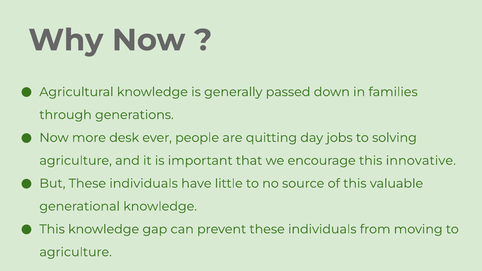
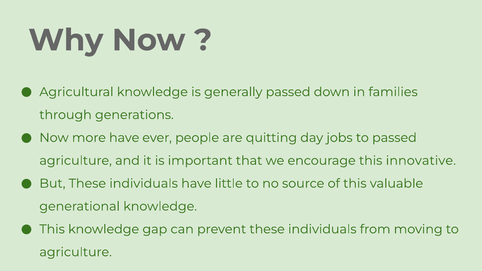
more desk: desk -> have
to solving: solving -> passed
